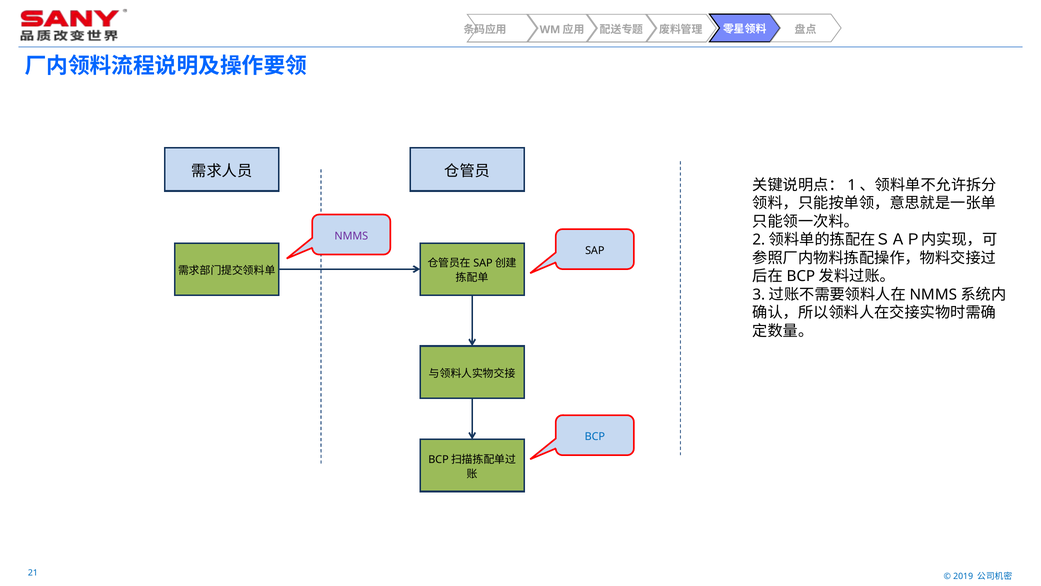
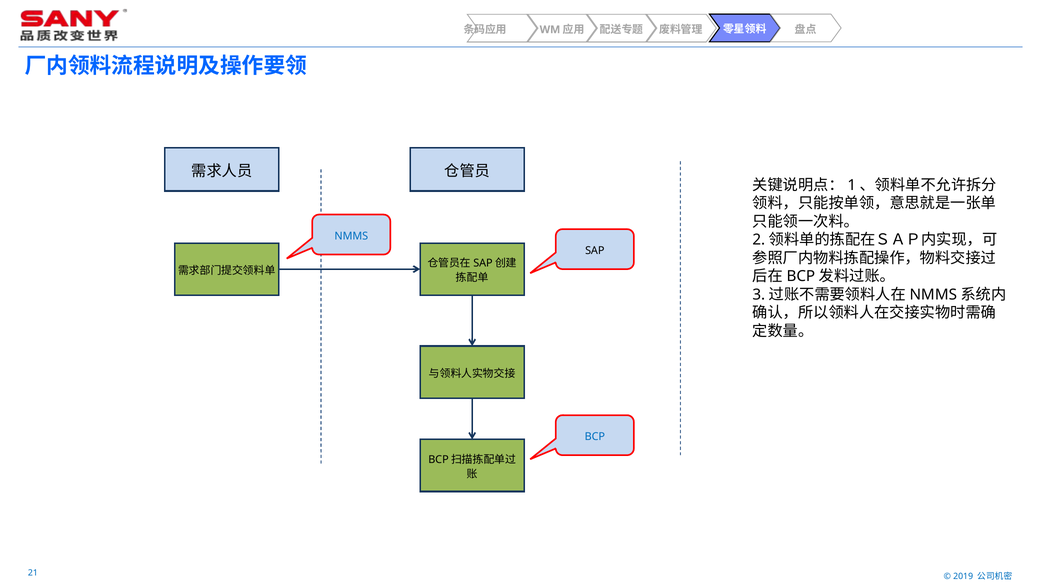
NMMS colour: purple -> blue
